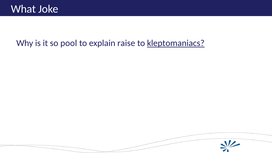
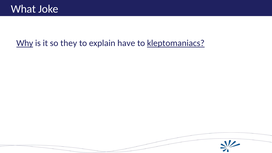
Why underline: none -> present
pool: pool -> they
raise: raise -> have
